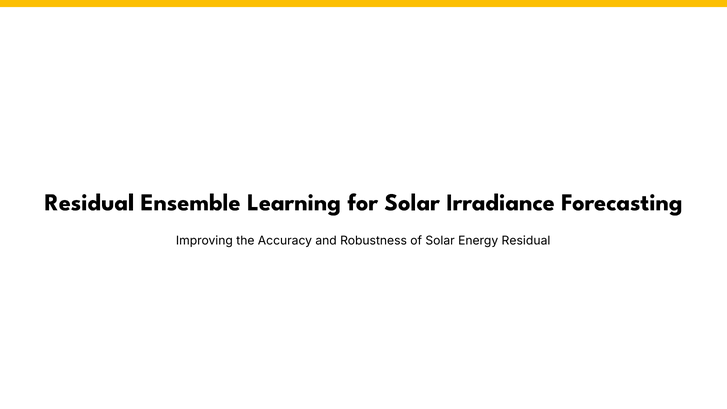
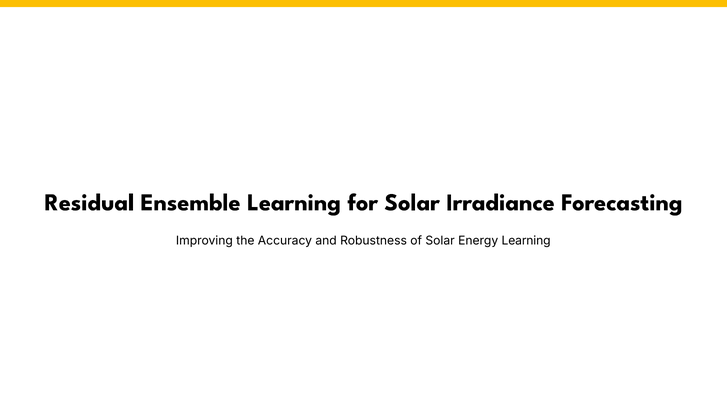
Energy Residual: Residual -> Learning
